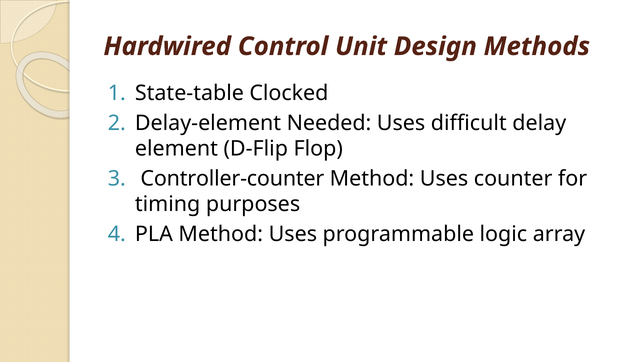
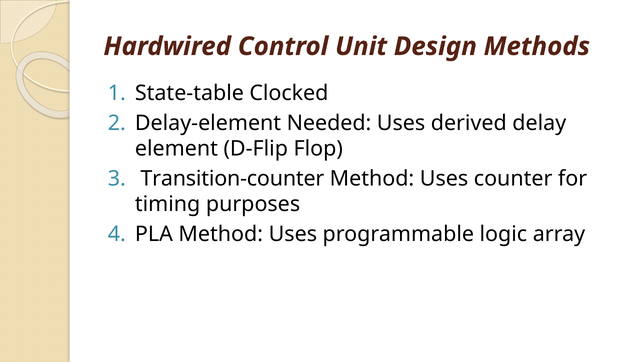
difficult: difficult -> derived
Controller-counter: Controller-counter -> Transition-counter
